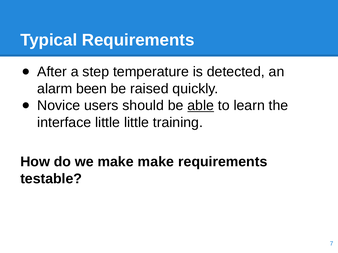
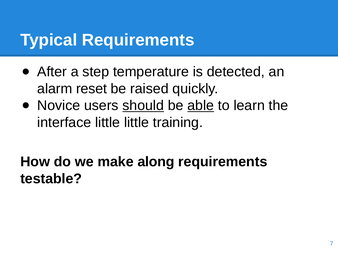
been: been -> reset
should underline: none -> present
make make: make -> along
